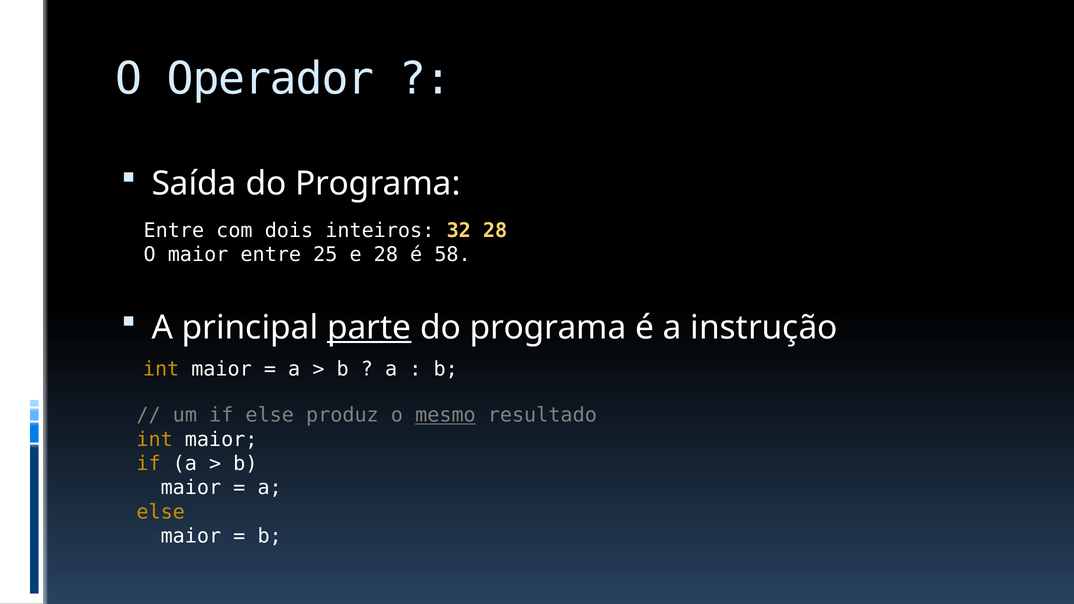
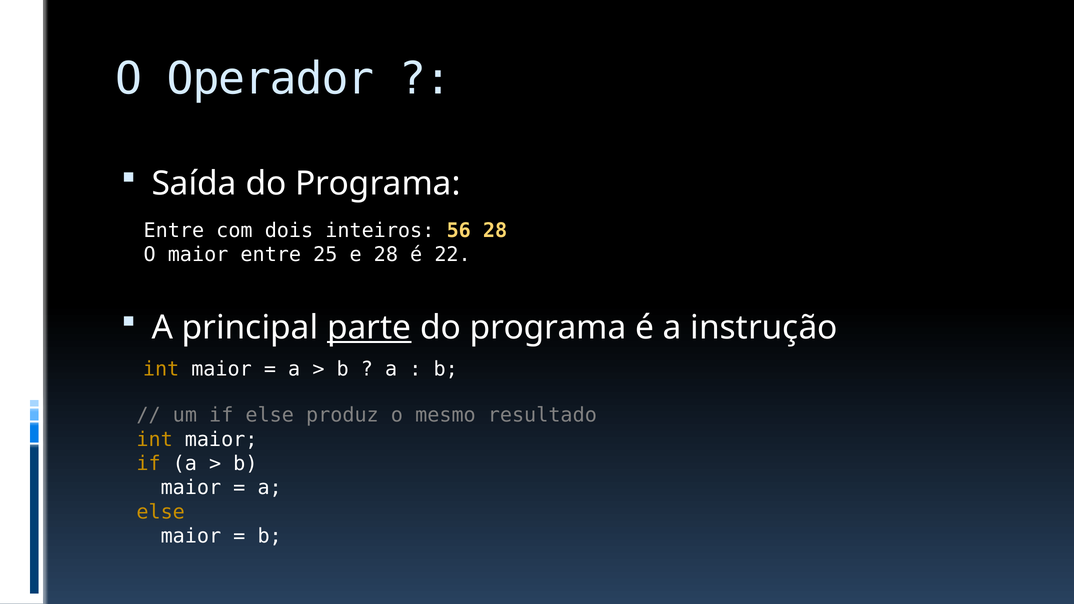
32: 32 -> 56
58: 58 -> 22
mesmo underline: present -> none
